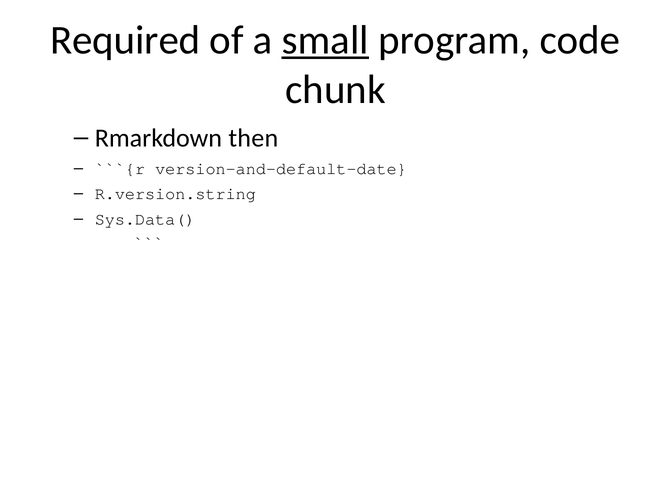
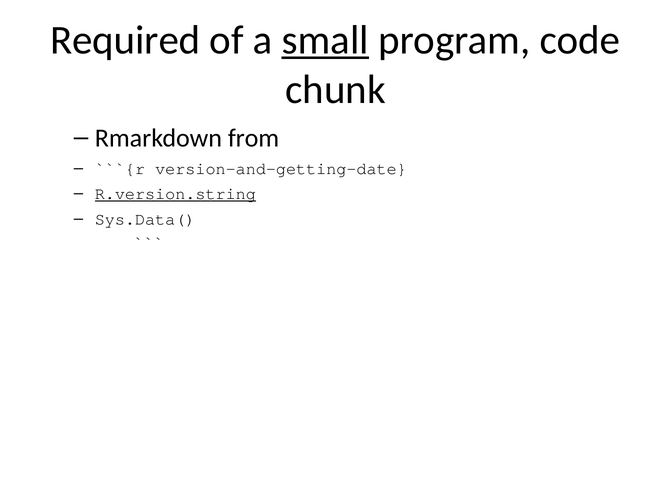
then: then -> from
version-and-default-date: version-and-default-date -> version-and-getting-date
R.version.string underline: none -> present
